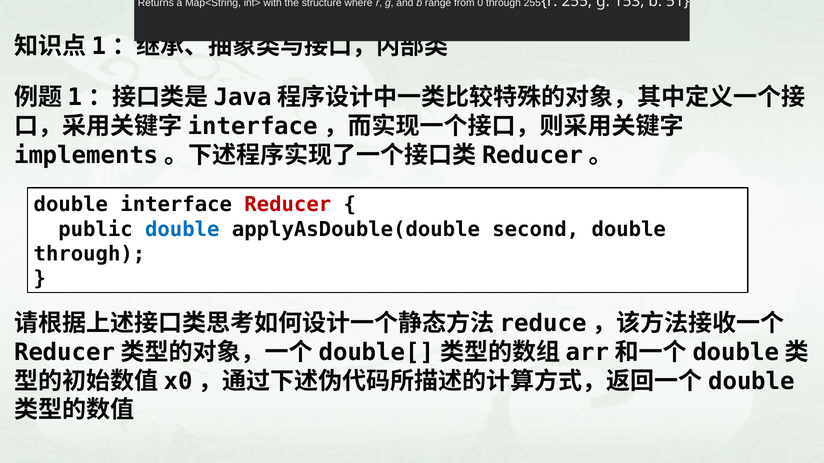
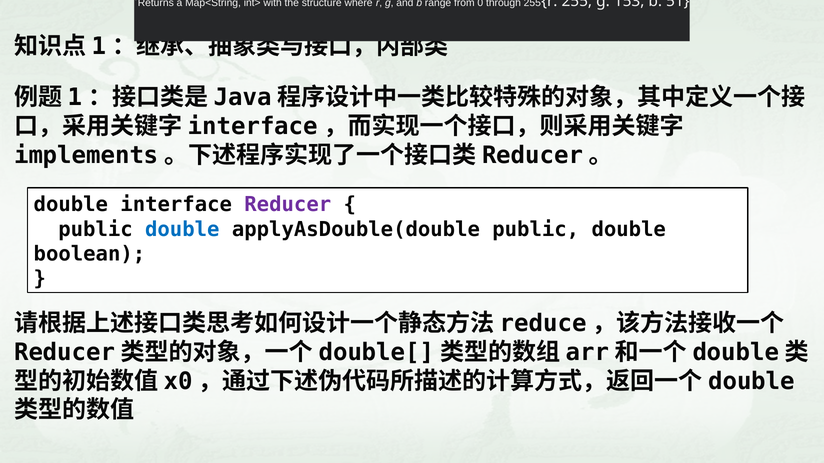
Reducer colour: red -> purple
applyAsDouble(double second: second -> public
through at (89, 254): through -> boolean
